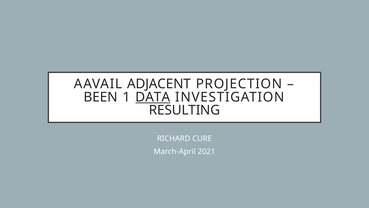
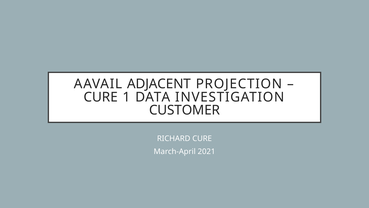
BEEN at (101, 97): BEEN -> CURE
DATA underline: present -> none
RESULTING: RESULTING -> CUSTOMER
